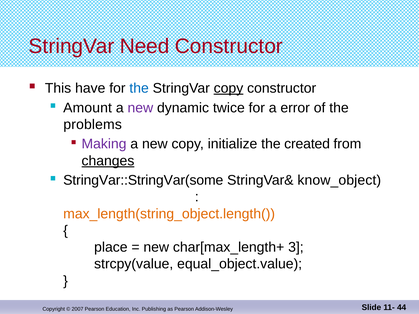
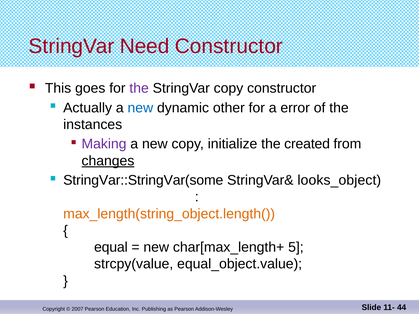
have: have -> goes
the at (139, 88) colour: blue -> purple
copy at (228, 88) underline: present -> none
Amount: Amount -> Actually
new at (140, 108) colour: purple -> blue
twice: twice -> other
problems: problems -> instances
know_object: know_object -> looks_object
place: place -> equal
3: 3 -> 5
